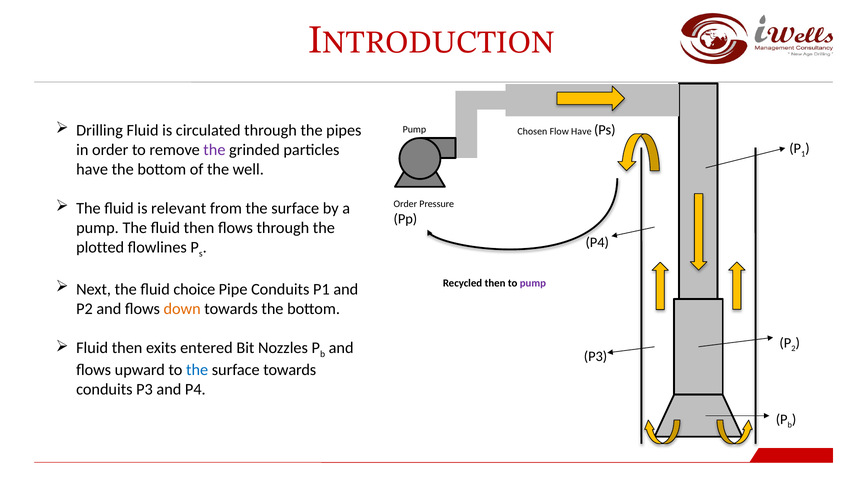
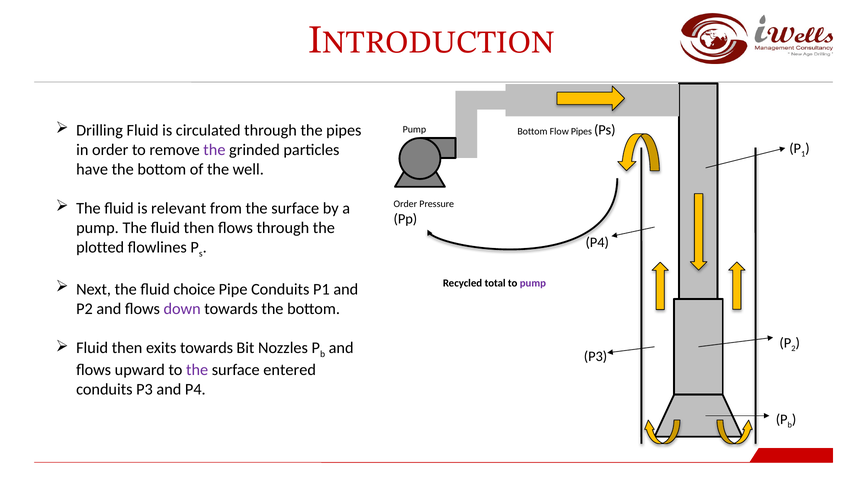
Chosen at (532, 131): Chosen -> Bottom
Flow Have: Have -> Pipes
Recycled then: then -> total
down colour: orange -> purple
exits entered: entered -> towards
the at (197, 370) colour: blue -> purple
surface towards: towards -> entered
